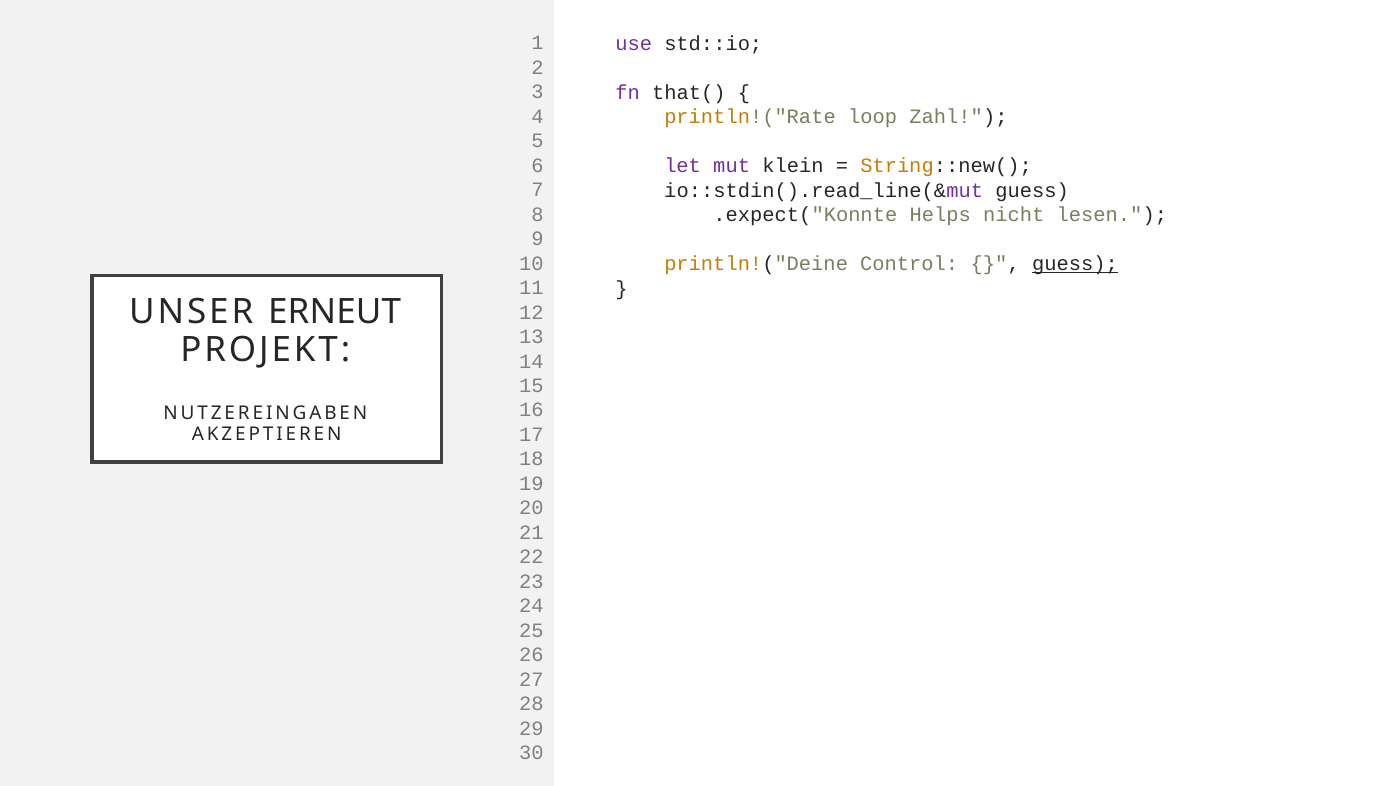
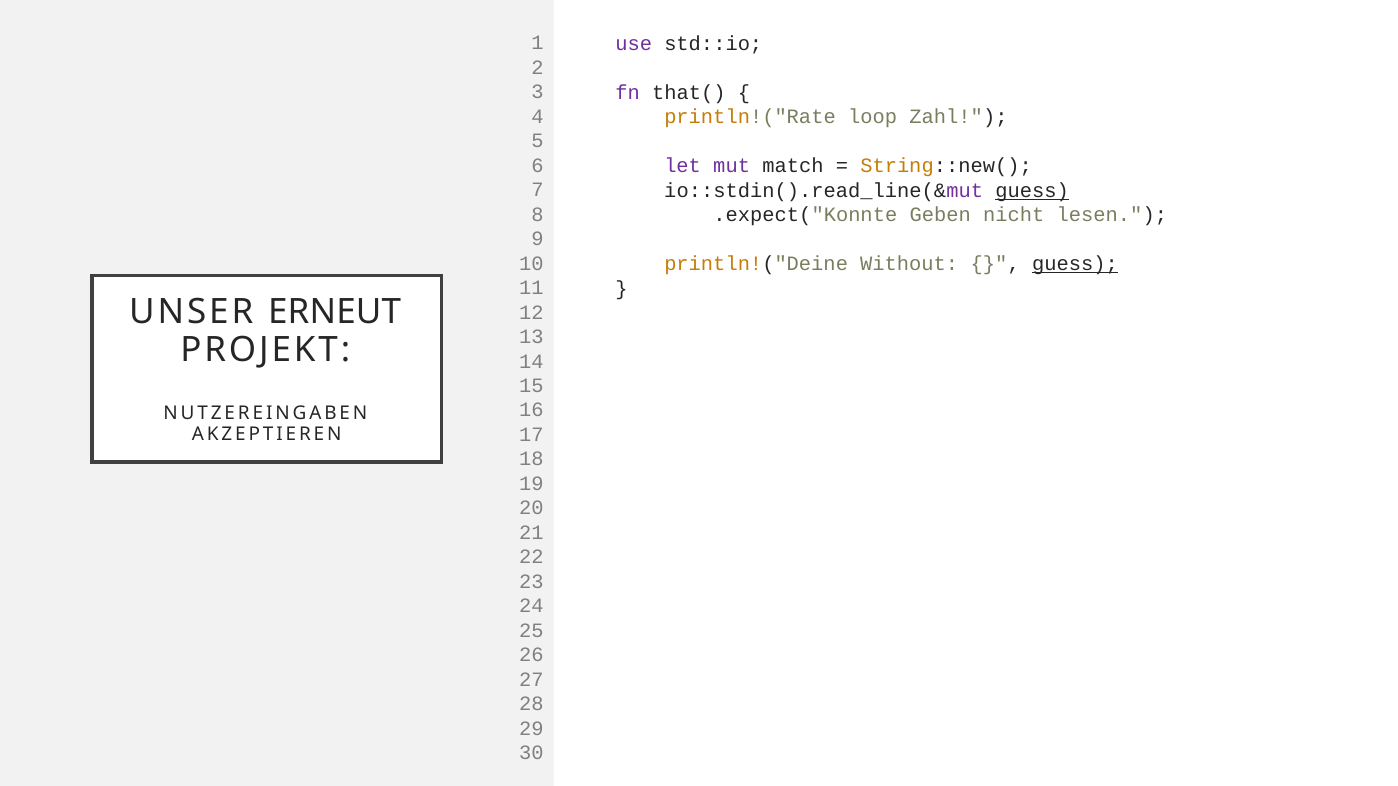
klein: klein -> match
guess at (1032, 191) underline: none -> present
Helps: Helps -> Geben
Control: Control -> Without
